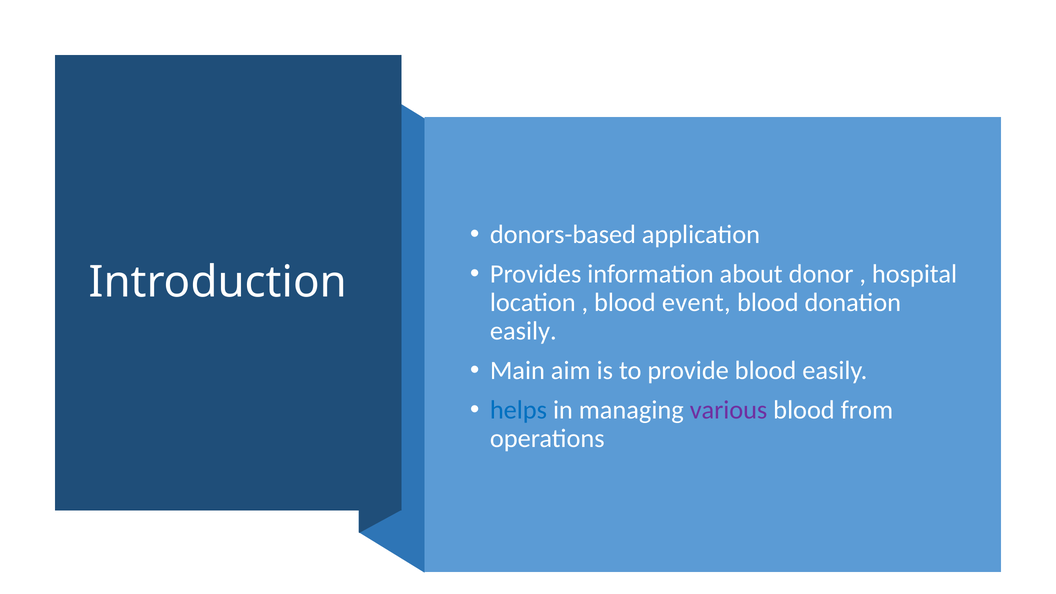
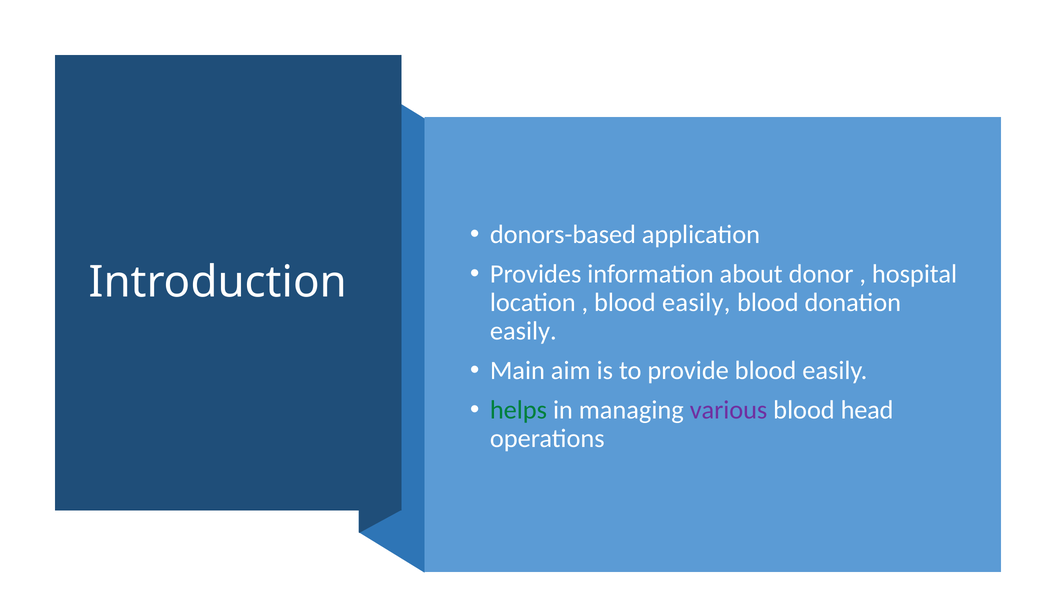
event at (696, 303): event -> easily
helps colour: blue -> green
from: from -> head
